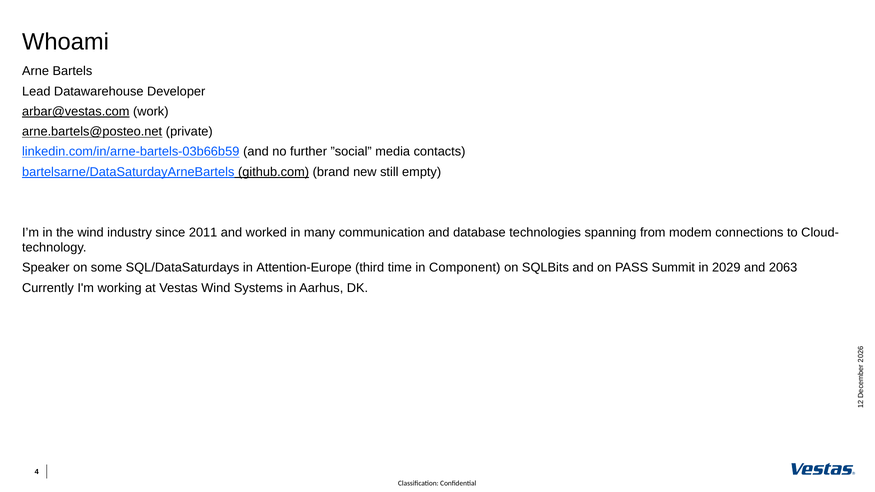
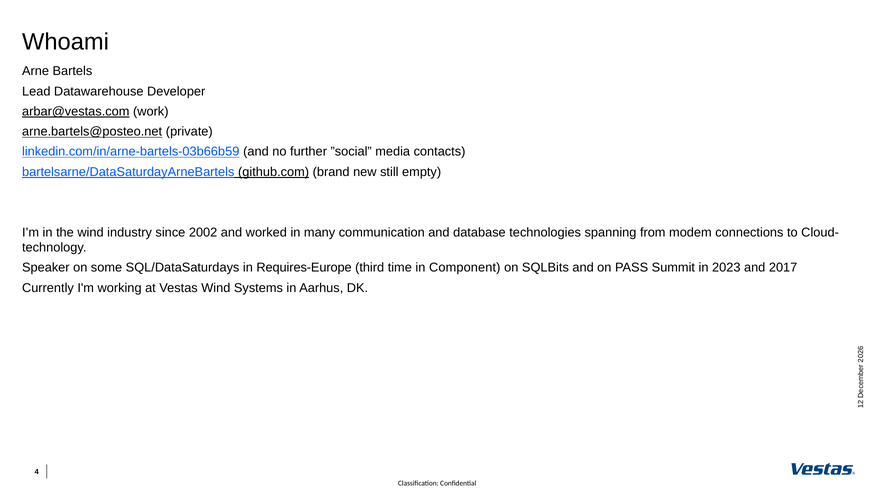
2011: 2011 -> 2002
Attention-Europe: Attention-Europe -> Requires-Europe
2029: 2029 -> 2023
2063: 2063 -> 2017
